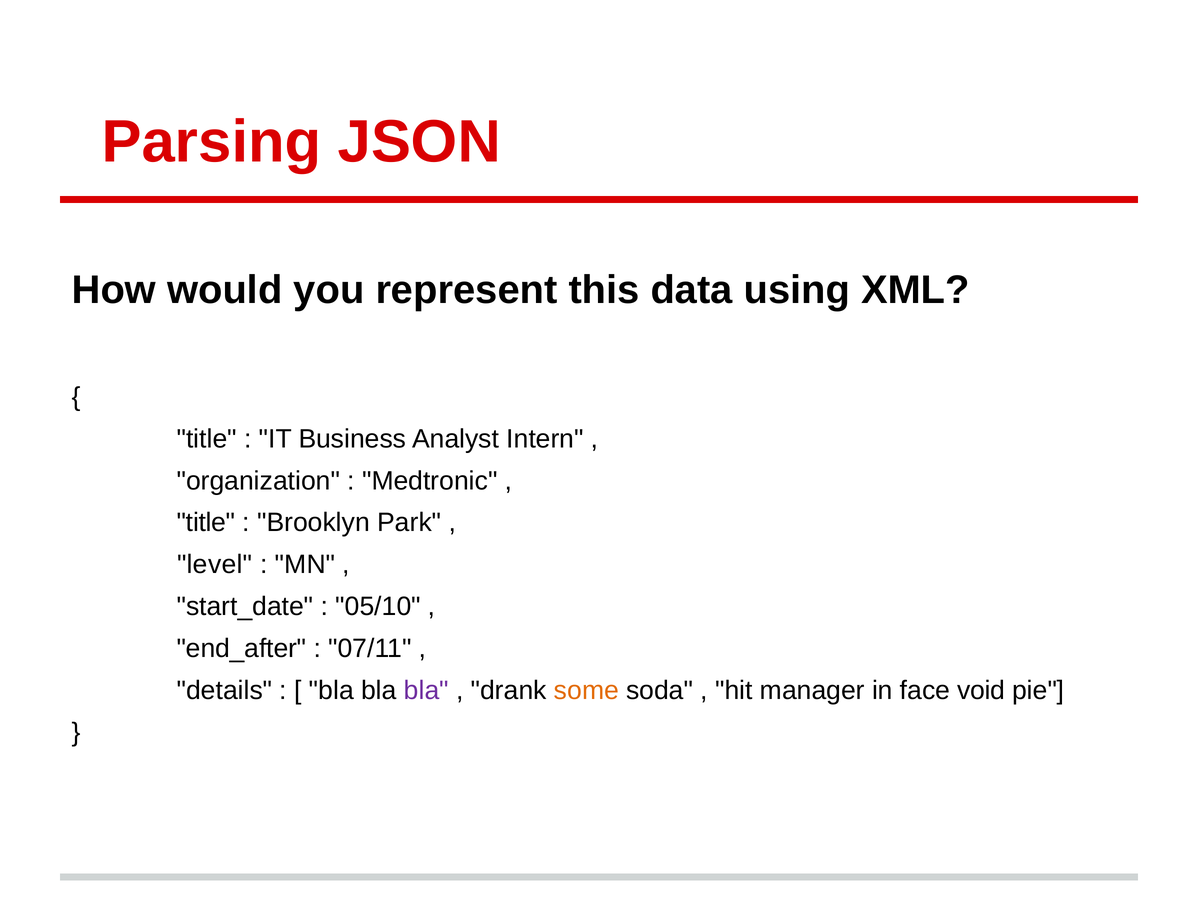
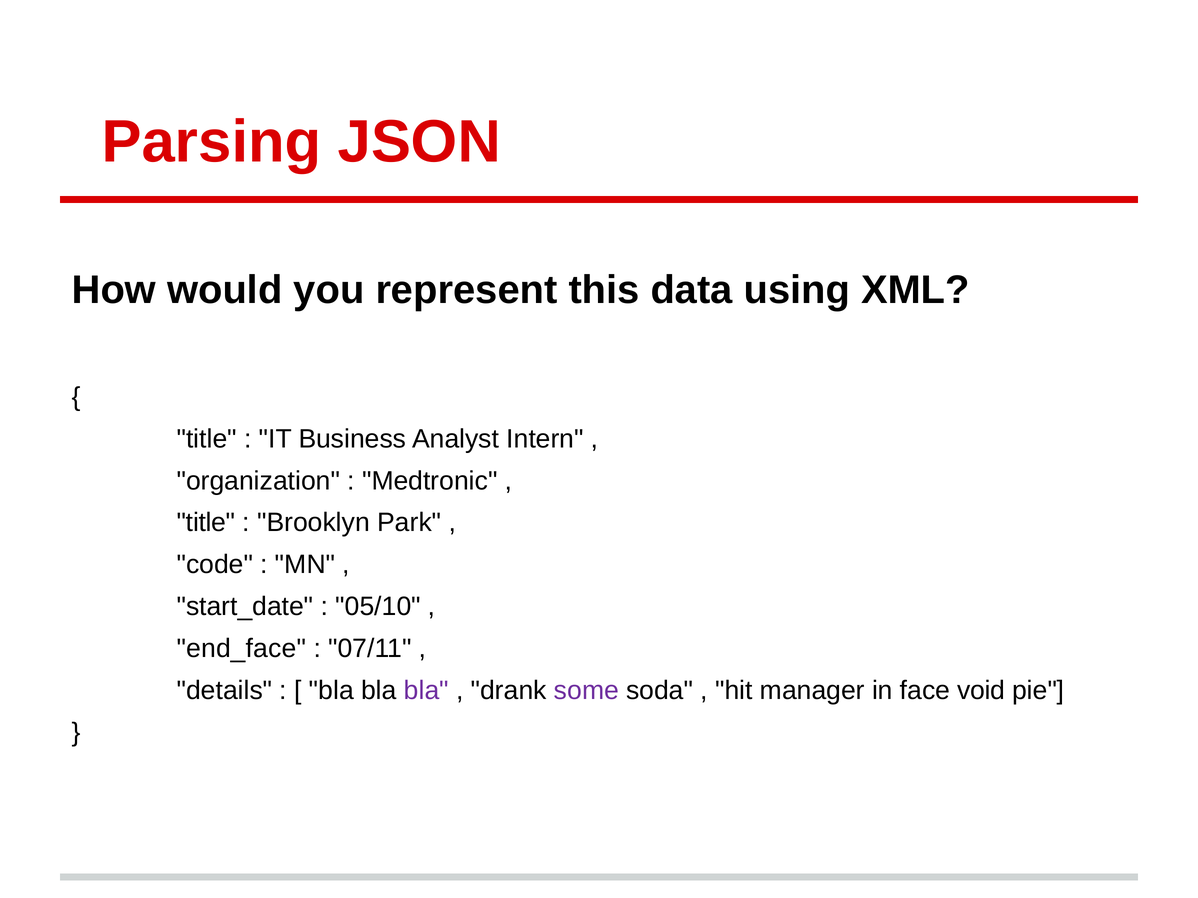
level: level -> code
end_after: end_after -> end_face
some colour: orange -> purple
